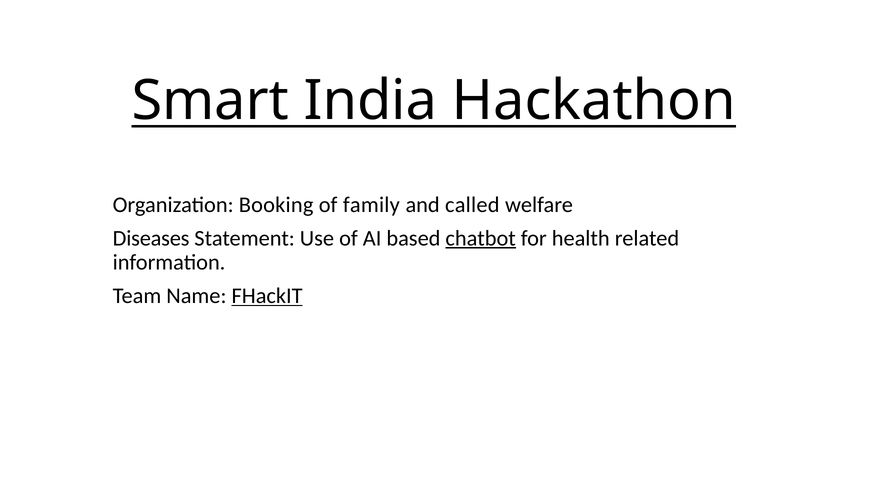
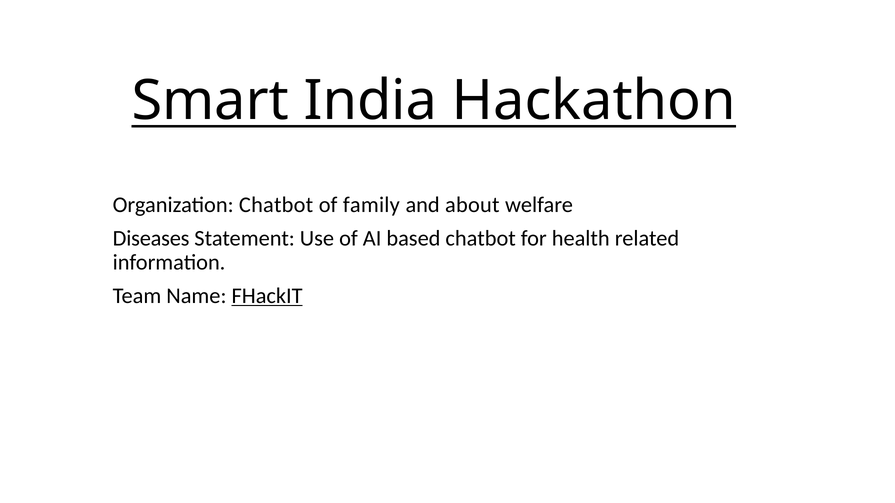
Organization Booking: Booking -> Chatbot
called: called -> about
chatbot at (481, 238) underline: present -> none
